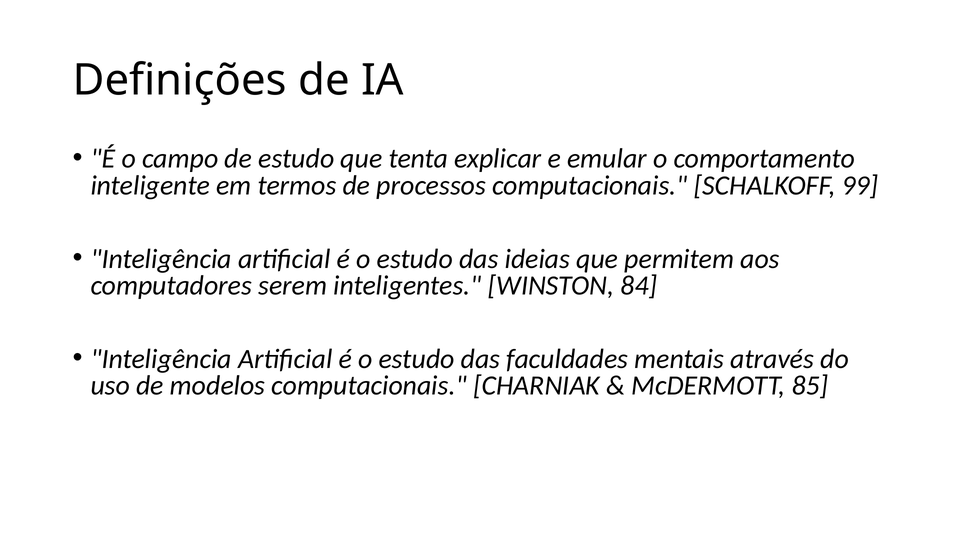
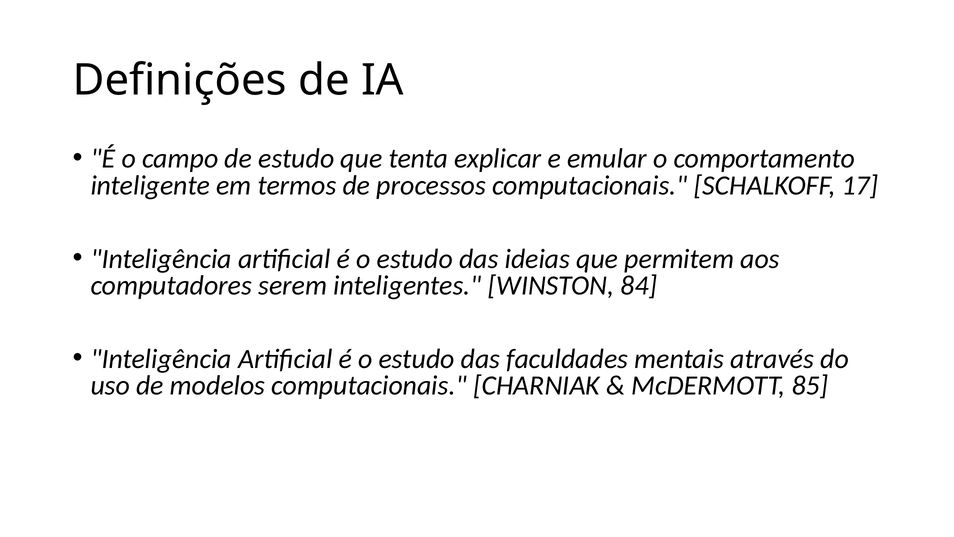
99: 99 -> 17
